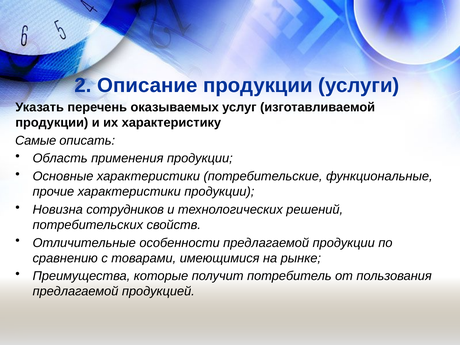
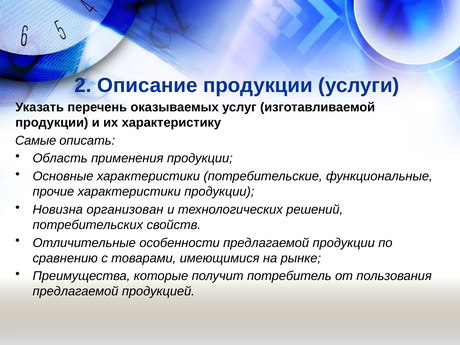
сотрудников: сотрудников -> организован
